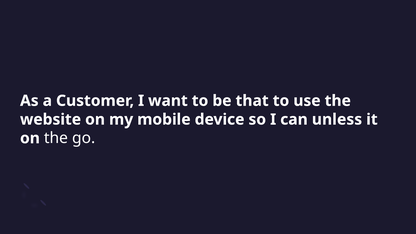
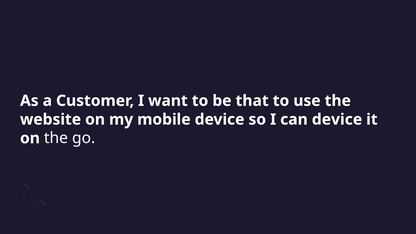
can unless: unless -> device
